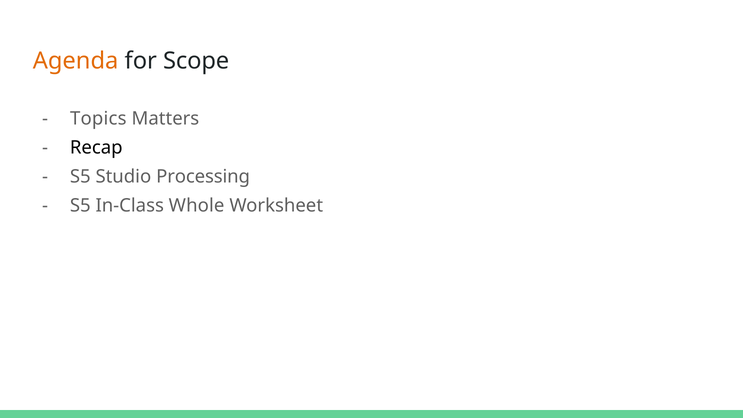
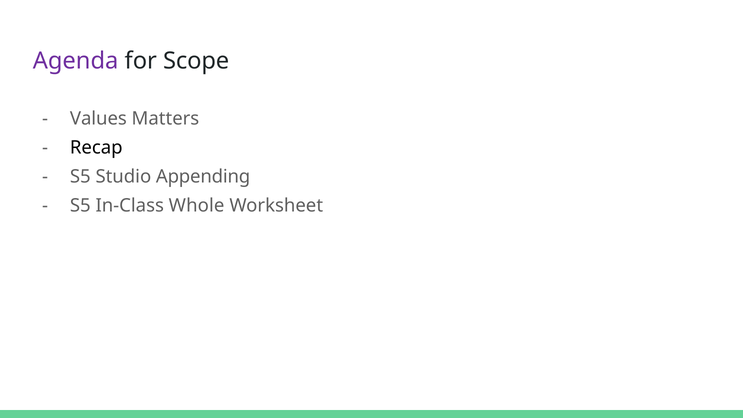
Agenda colour: orange -> purple
Topics: Topics -> Values
Processing: Processing -> Appending
